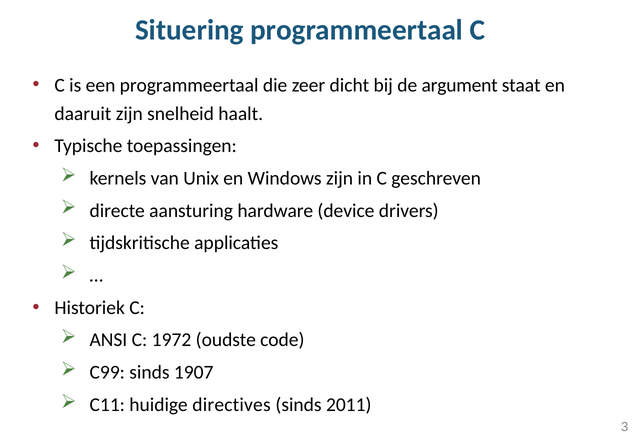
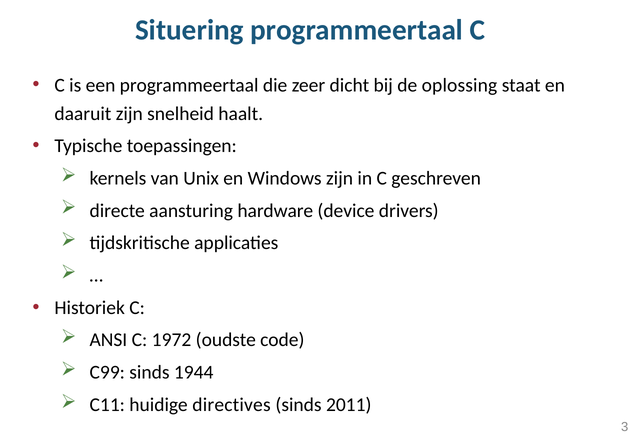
argument: argument -> oplossing
1907: 1907 -> 1944
